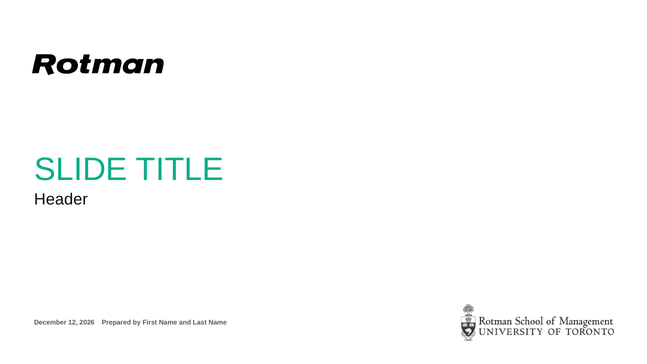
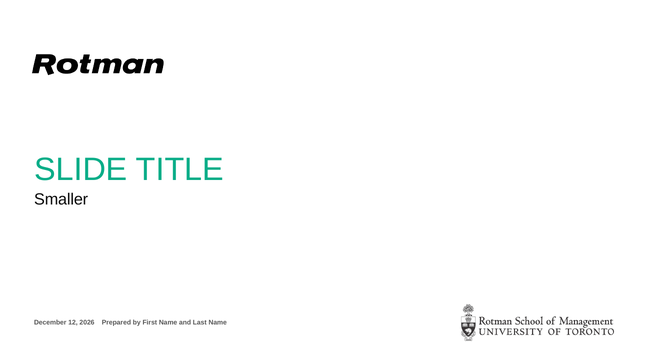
Header: Header -> Smaller
